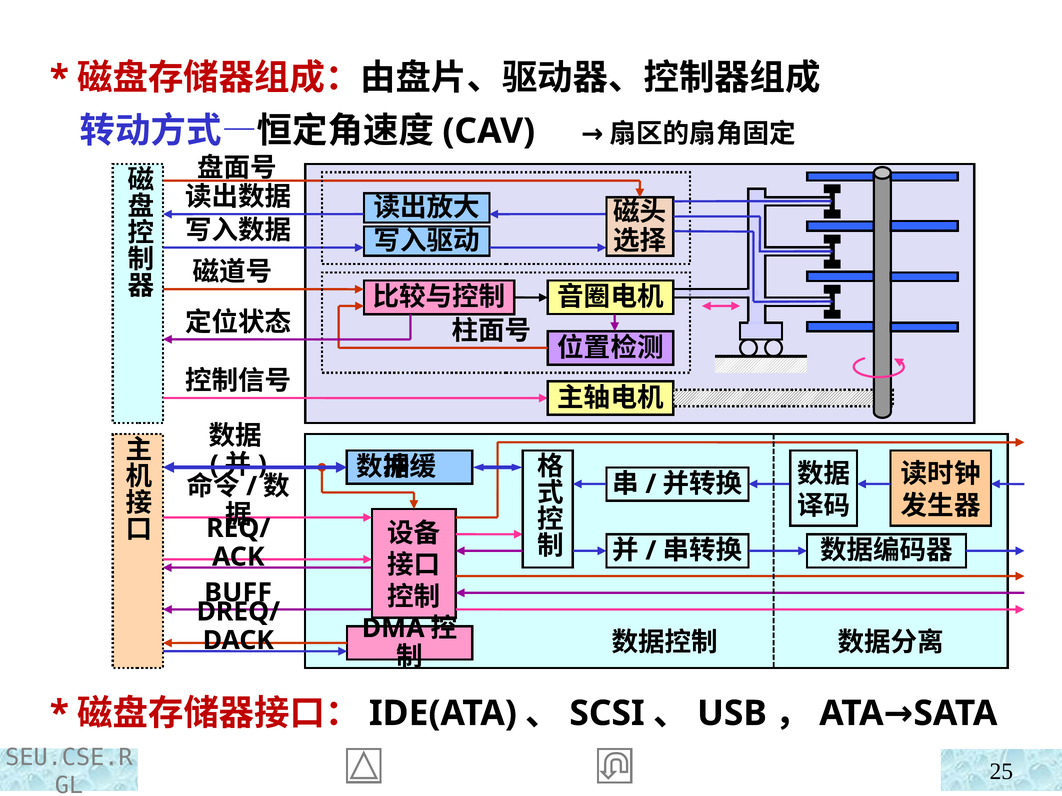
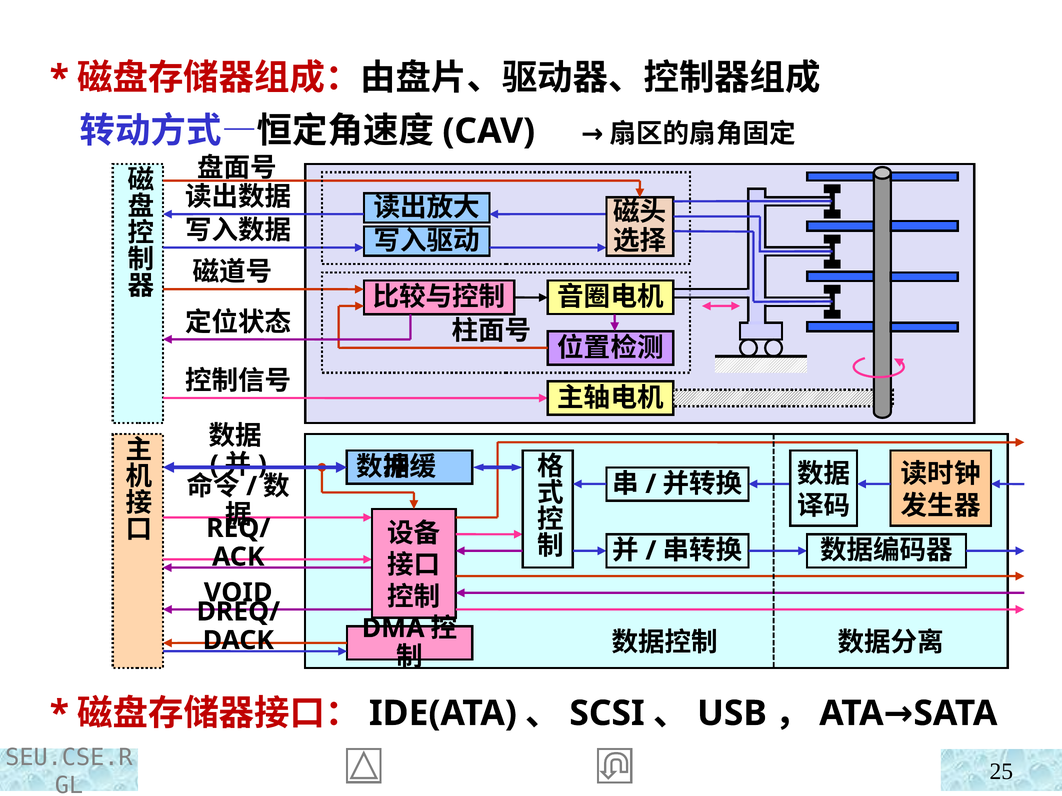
BUFF: BUFF -> VOID
